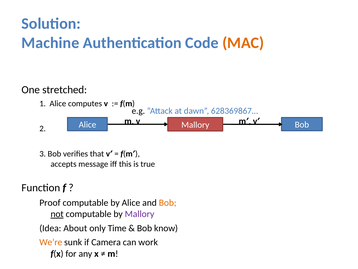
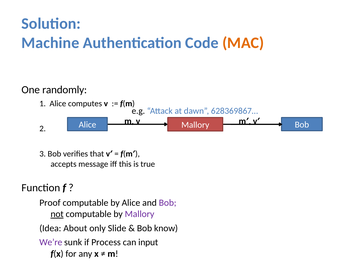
stretched: stretched -> randomly
Bob at (168, 202) colour: orange -> purple
Time: Time -> Slide
We’re colour: orange -> purple
Camera: Camera -> Process
work: work -> input
